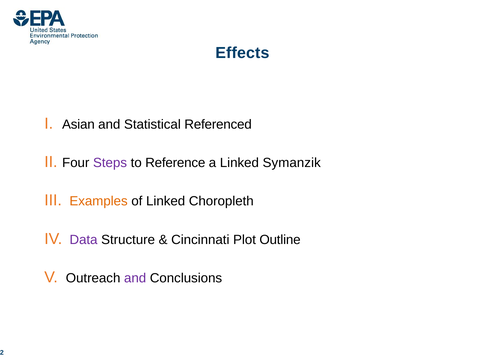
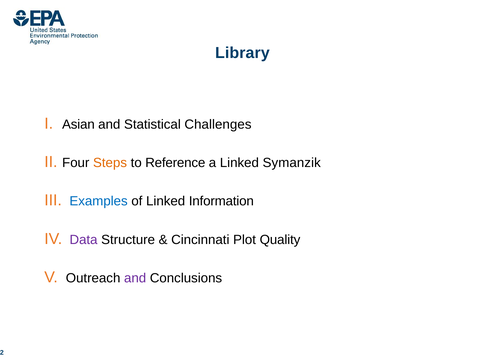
Effects: Effects -> Library
Referenced: Referenced -> Challenges
Steps colour: purple -> orange
Examples colour: orange -> blue
Choropleth: Choropleth -> Information
Outline: Outline -> Quality
